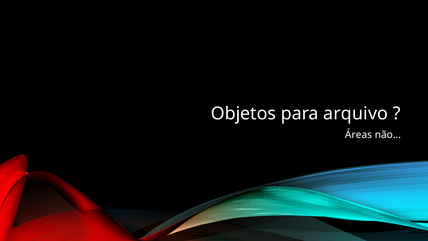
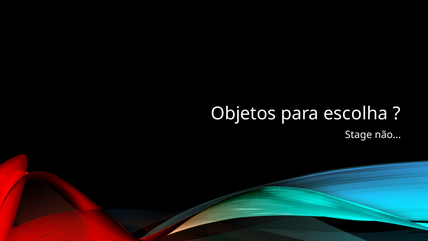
arquivo: arquivo -> escolha
Áreas: Áreas -> Stage
